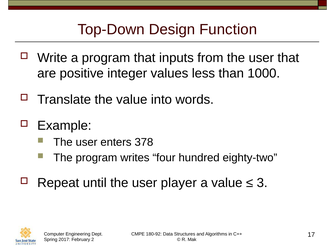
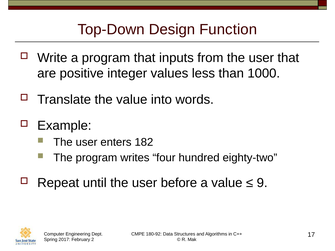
378: 378 -> 182
player: player -> before
3: 3 -> 9
